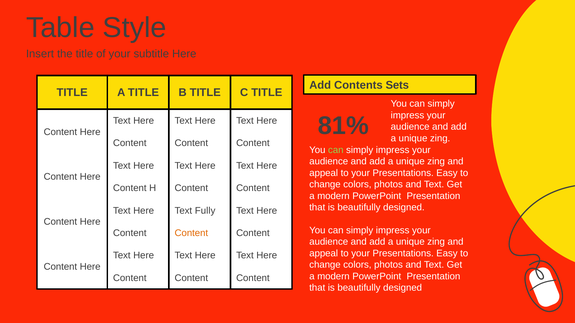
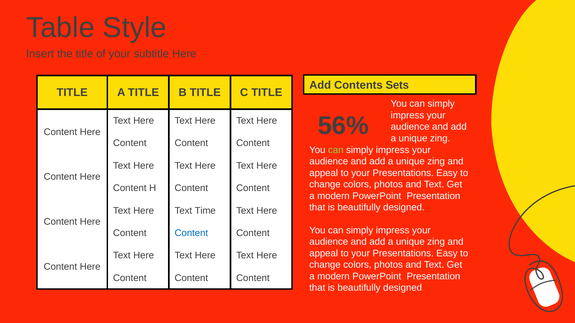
81%: 81% -> 56%
Fully: Fully -> Time
Content at (191, 233) colour: orange -> blue
